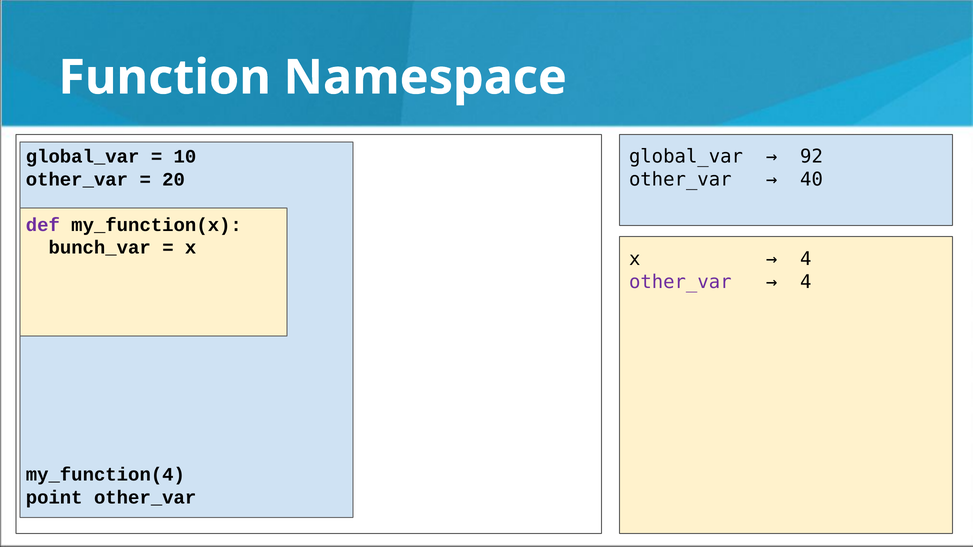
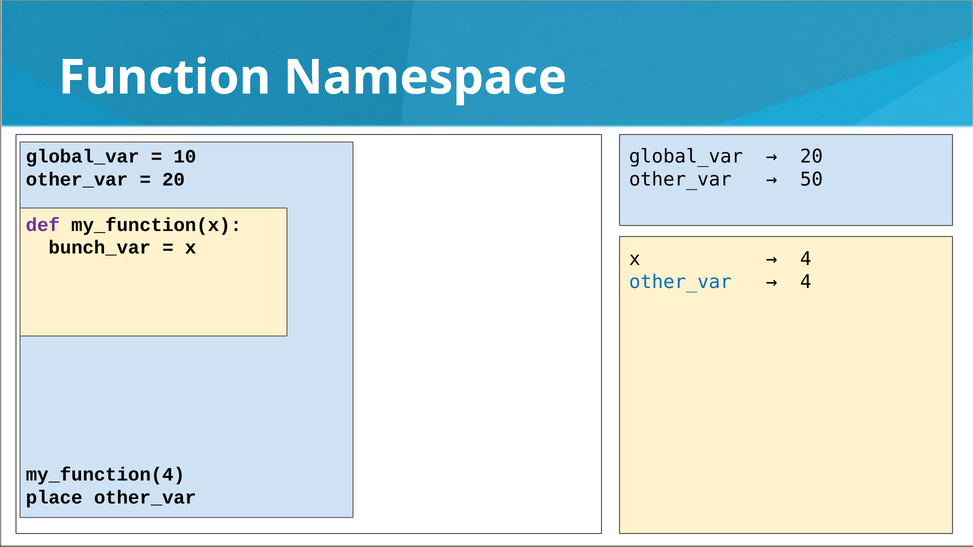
92 at (811, 157): 92 -> 20
40: 40 -> 50
other_var at (680, 282) colour: purple -> blue
point: point -> place
